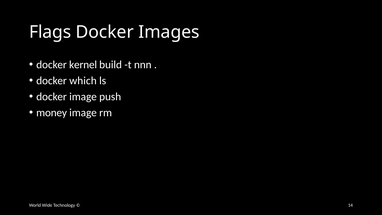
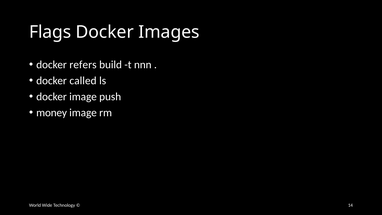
kernel: kernel -> refers
which: which -> called
